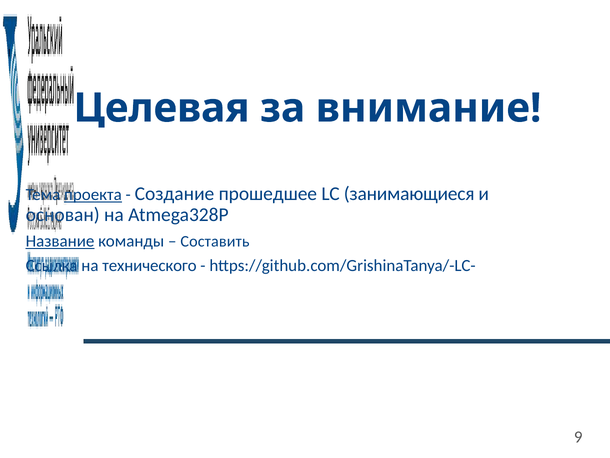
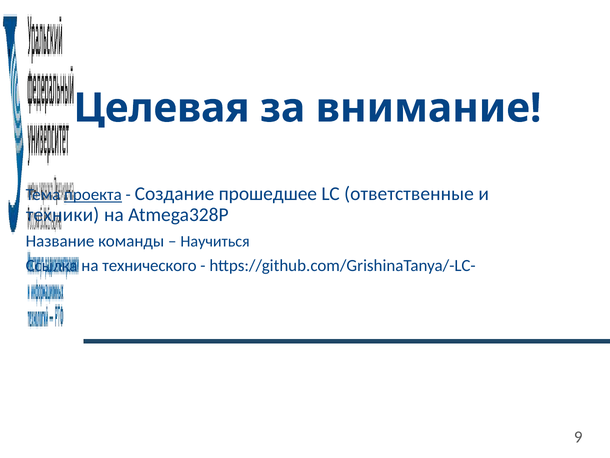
занимающиеся: занимающиеся -> ответственные
основан: основан -> техники
Название underline: present -> none
Составить: Составить -> Научиться
